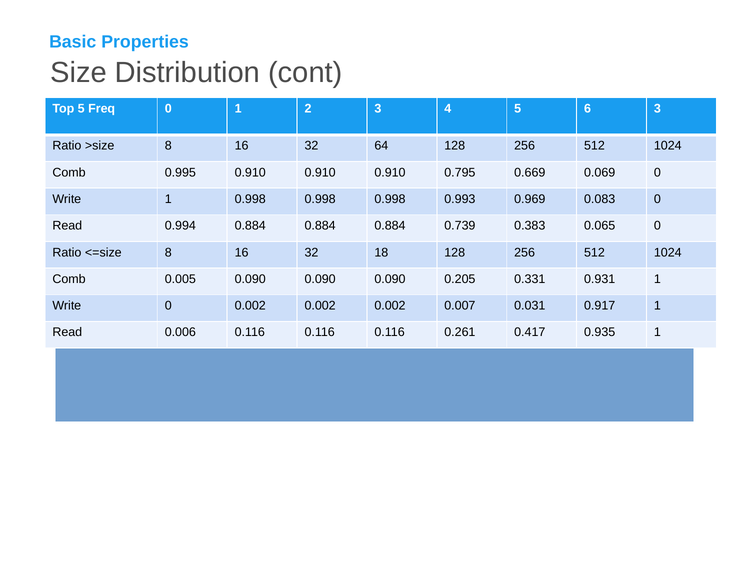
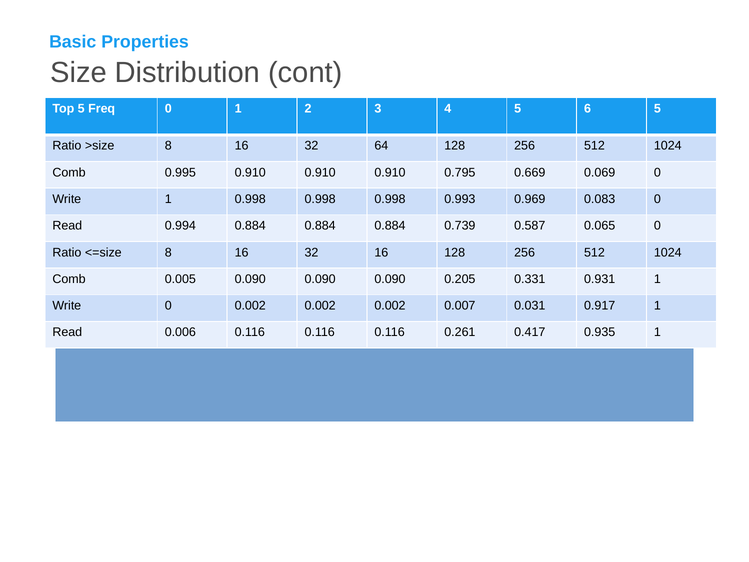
6 3: 3 -> 5
0.383: 0.383 -> 0.587
32 18: 18 -> 16
